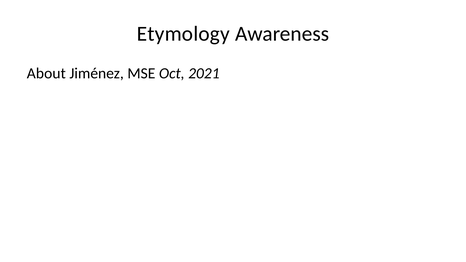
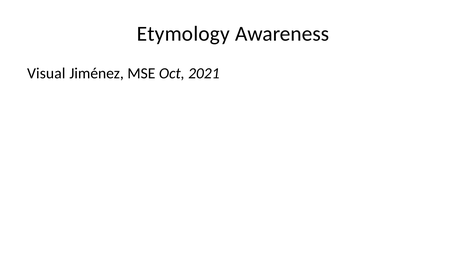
About: About -> Visual
